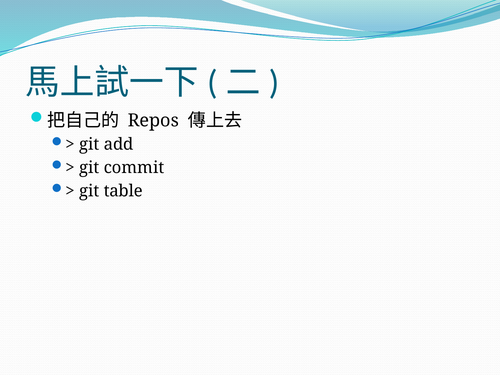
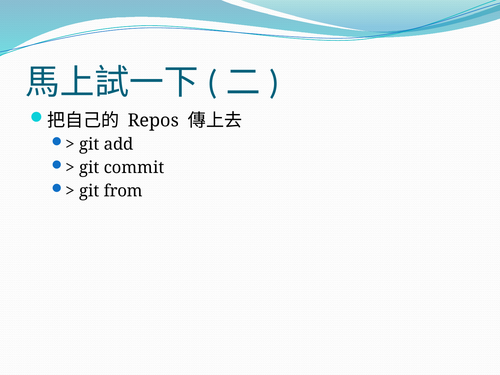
table: table -> from
